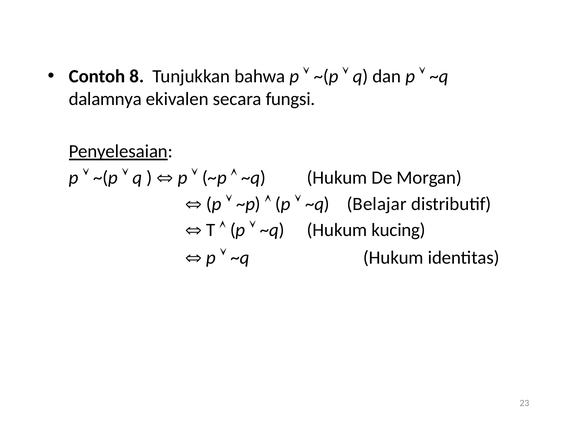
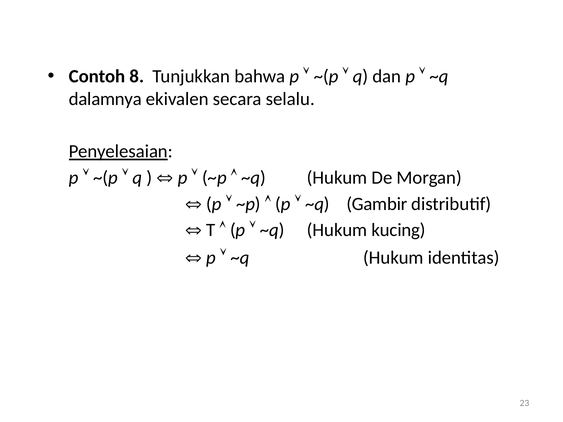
fungsi: fungsi -> selalu
Belajar: Belajar -> Gambir
